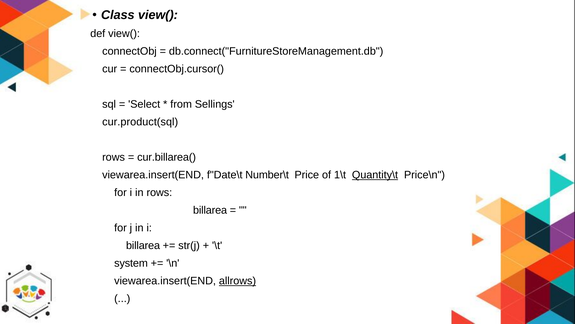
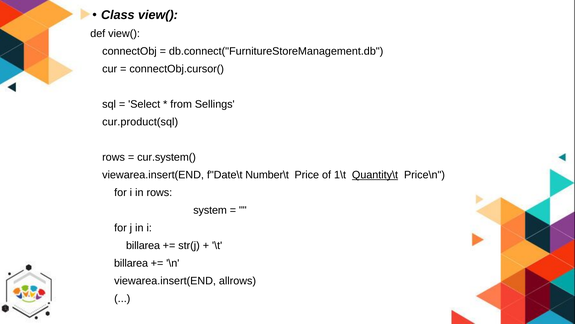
cur.billarea(: cur.billarea( -> cur.system(
billarea at (210, 210): billarea -> system
system at (131, 263): system -> billarea
allrows underline: present -> none
